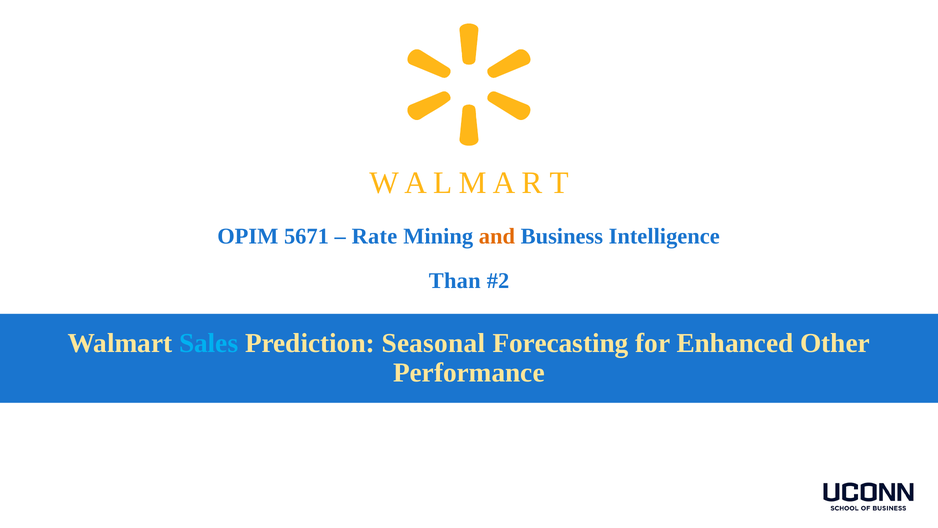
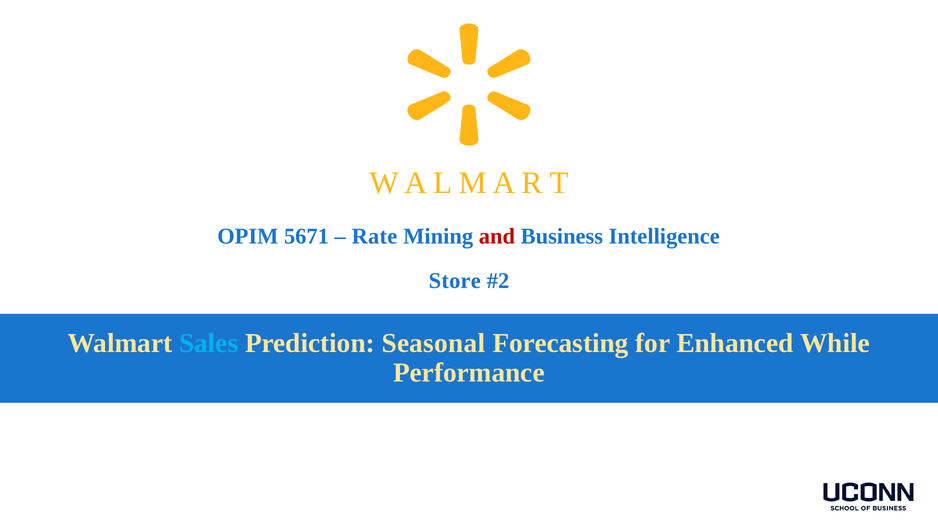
and colour: orange -> red
Than: Than -> Store
Other: Other -> While
